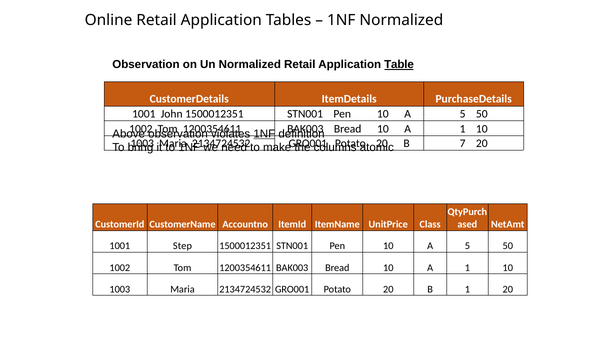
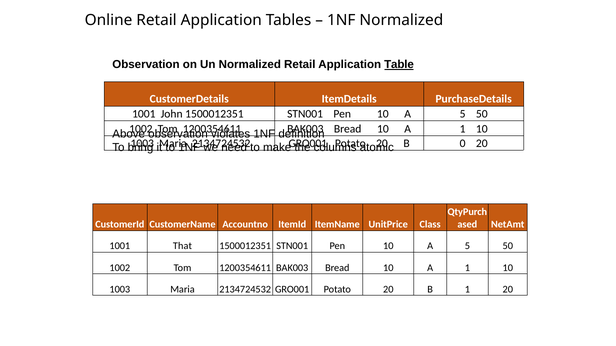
1NF at (264, 134) underline: present -> none
7: 7 -> 0
Step: Step -> That
